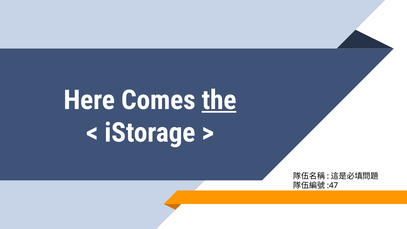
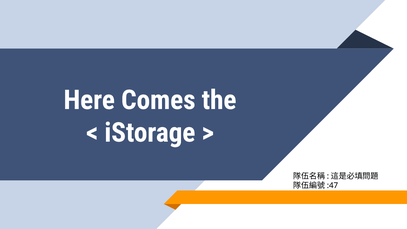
the underline: present -> none
